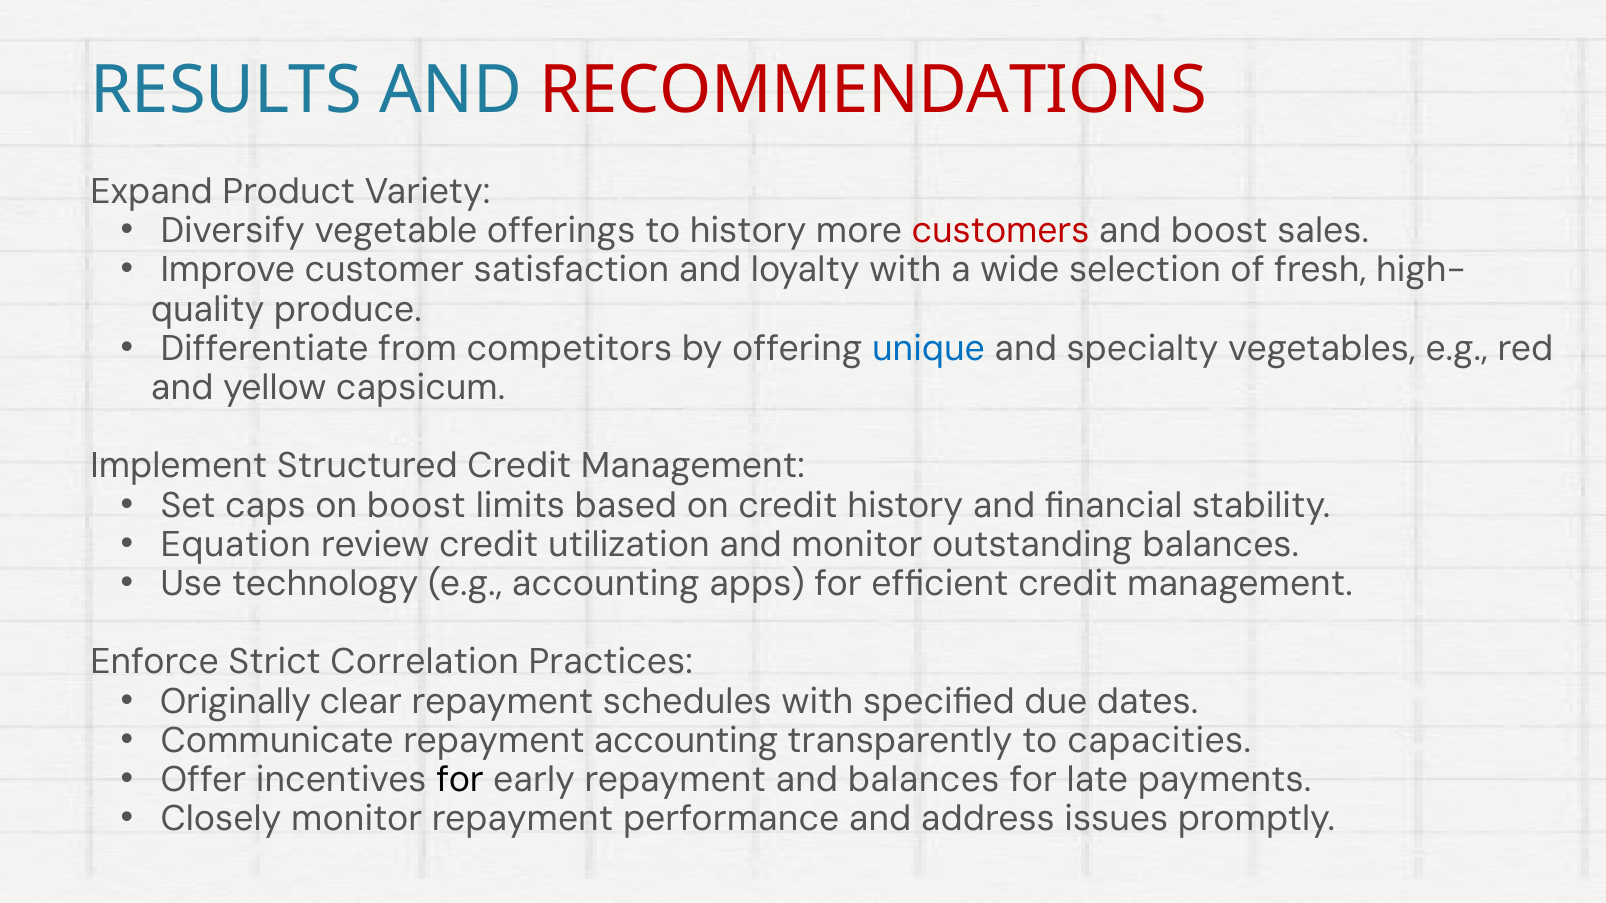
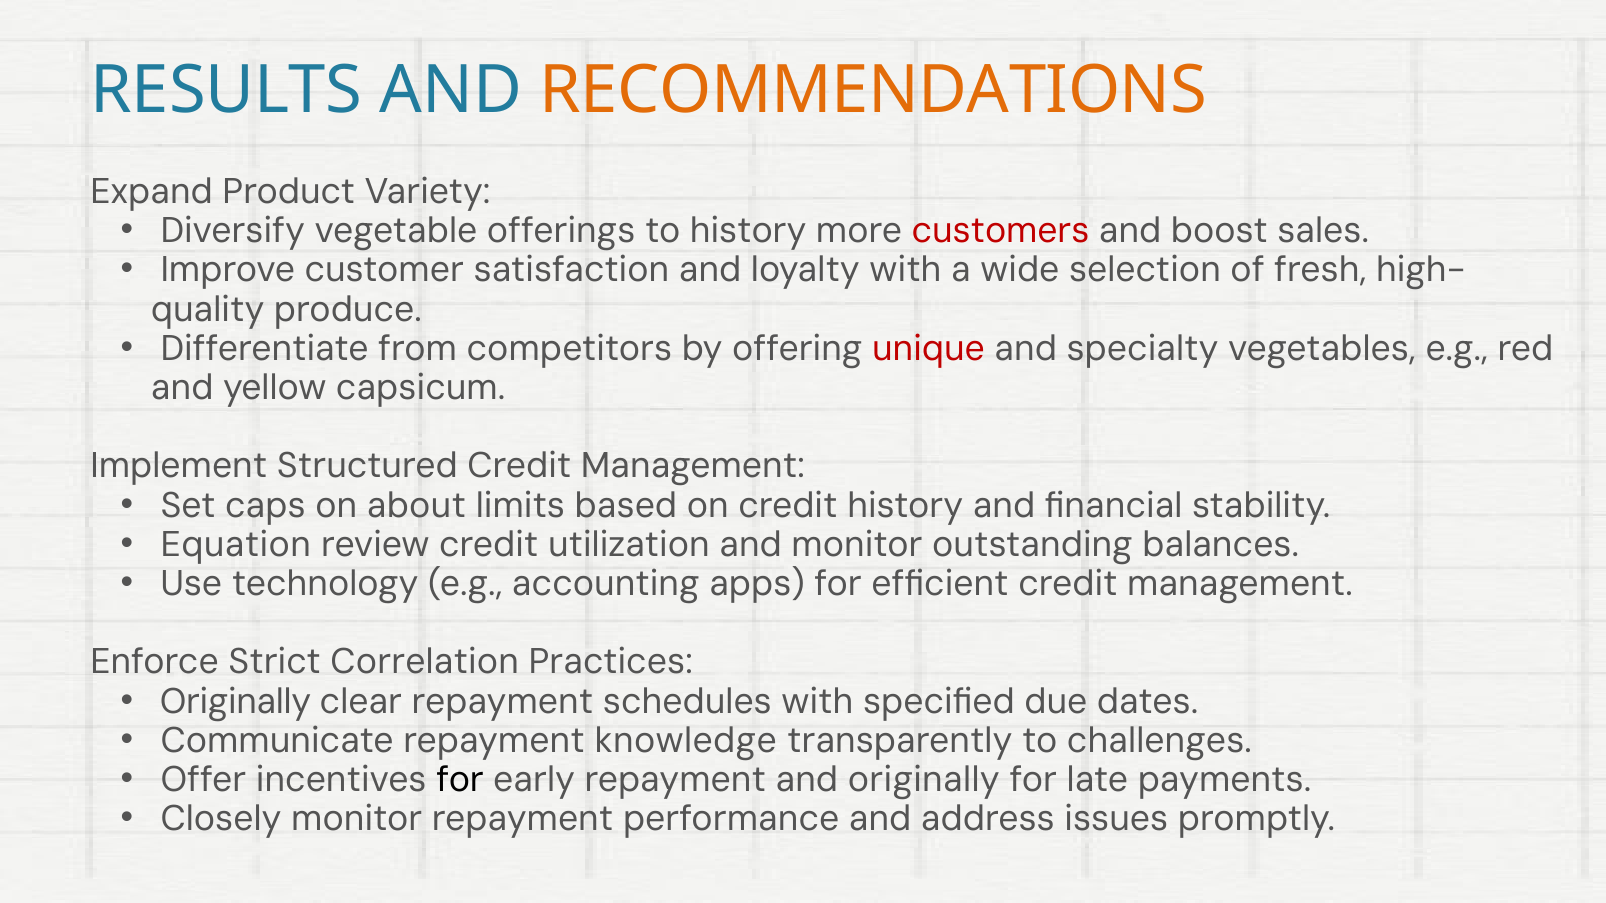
RECOMMENDATIONS colour: red -> orange
unique colour: blue -> red
on boost: boost -> about
repayment accounting: accounting -> knowledge
capacities: capacities -> challenges
and balances: balances -> originally
